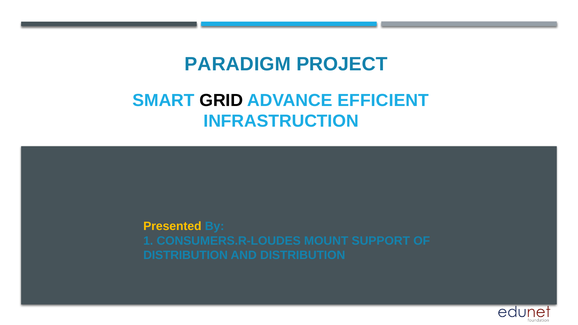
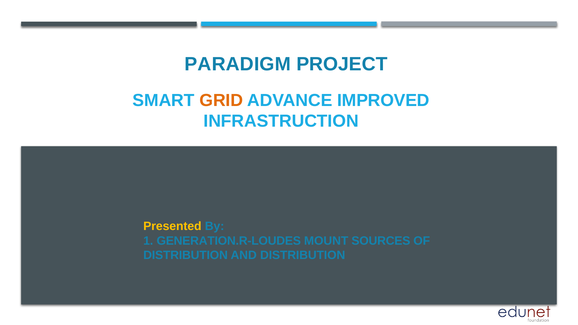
GRID colour: black -> orange
EFFICIENT: EFFICIENT -> IMPROVED
CONSUMERS.R-LOUDES: CONSUMERS.R-LOUDES -> GENERATION.R-LOUDES
SUPPORT: SUPPORT -> SOURCES
